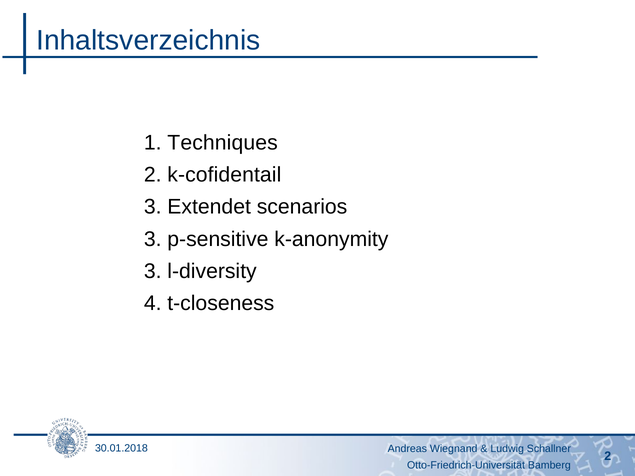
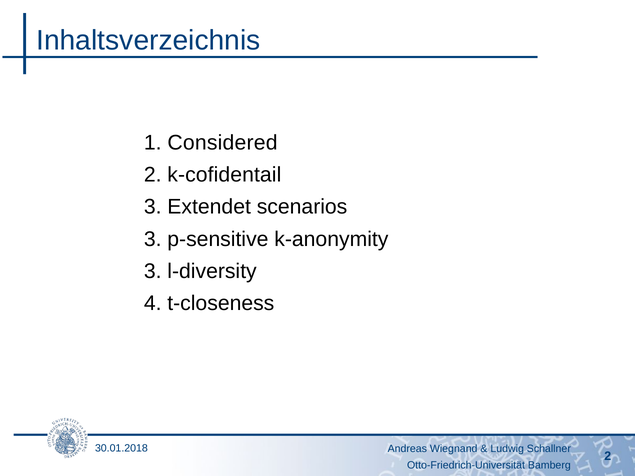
Techniques: Techniques -> Considered
